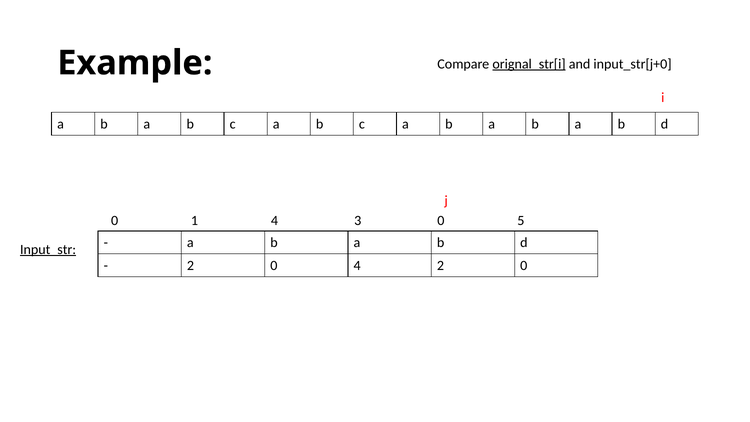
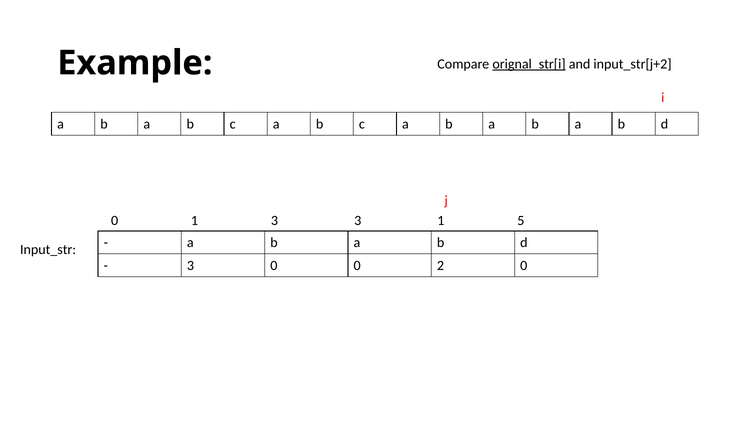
input_str[j+0: input_str[j+0 -> input_str[j+2
1 4: 4 -> 3
3 0: 0 -> 1
Input_str underline: present -> none
2 at (191, 265): 2 -> 3
0 4: 4 -> 0
